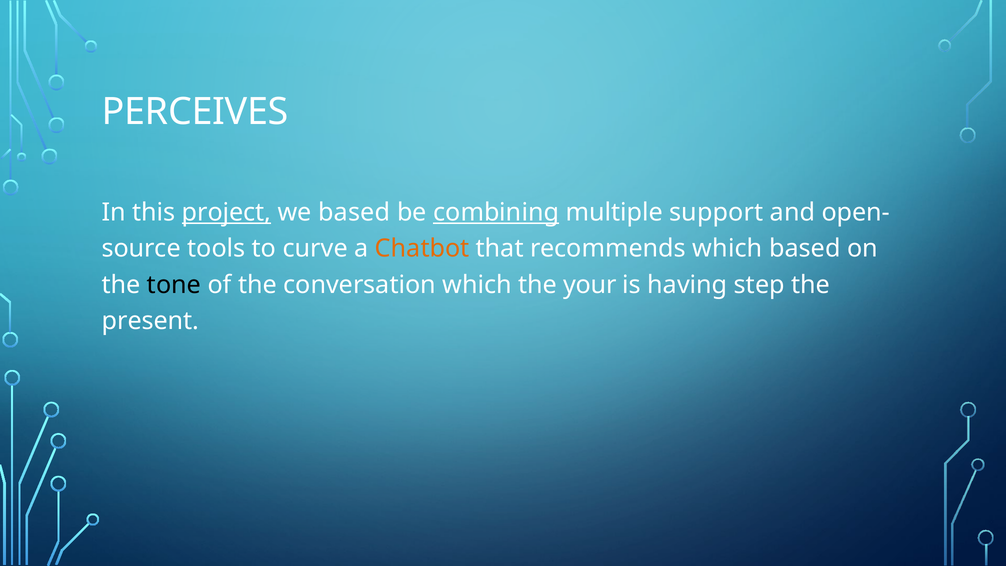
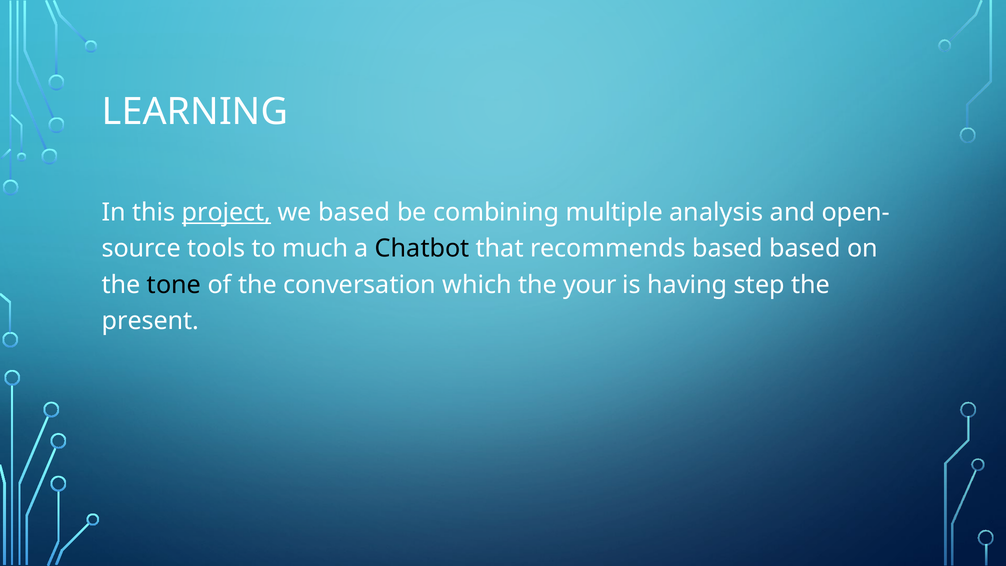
PERCEIVES: PERCEIVES -> LEARNING
combining underline: present -> none
support: support -> analysis
curve: curve -> much
Chatbot colour: orange -> black
recommends which: which -> based
